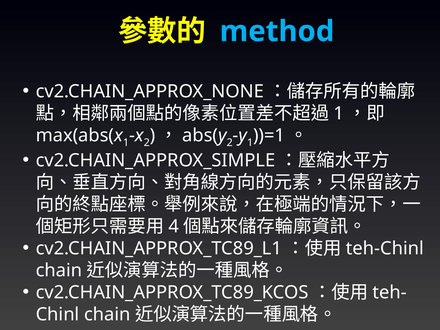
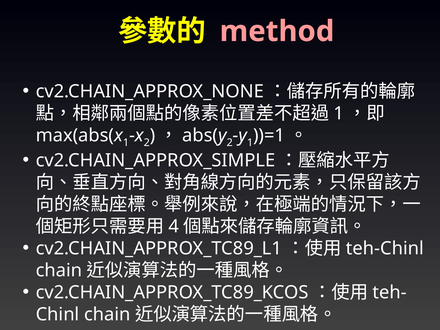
method colour: light blue -> pink
